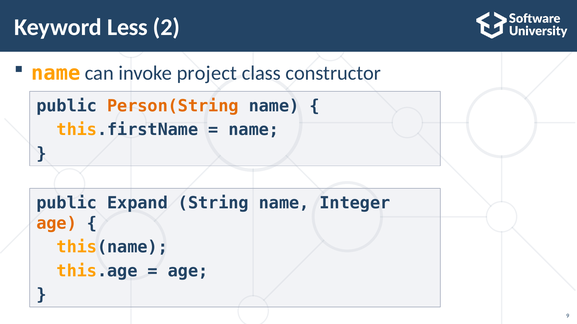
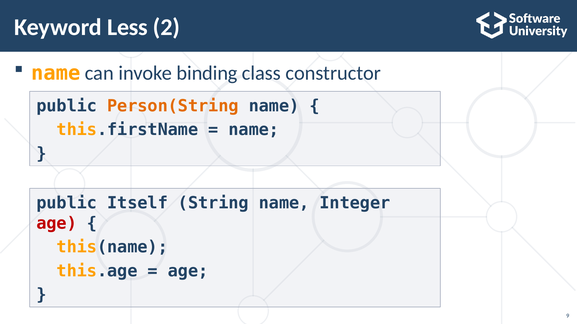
project: project -> binding
Expand: Expand -> Itself
age at (57, 224) colour: orange -> red
